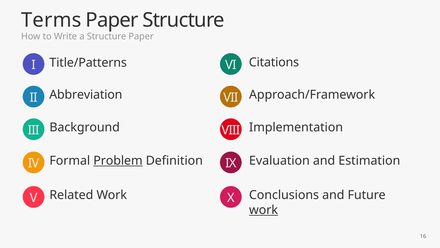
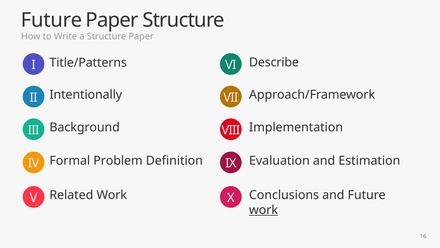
Terms at (51, 20): Terms -> Future
Citations: Citations -> Describe
Abbreviation: Abbreviation -> Intentionally
Problem underline: present -> none
